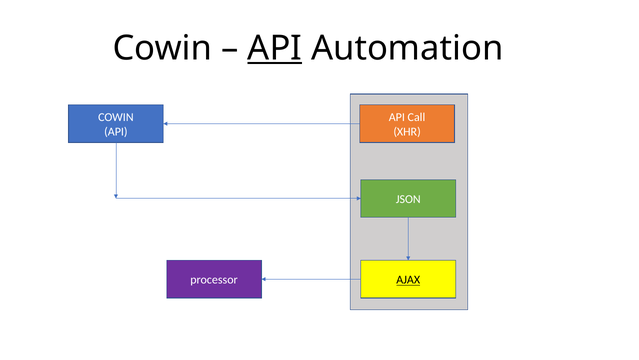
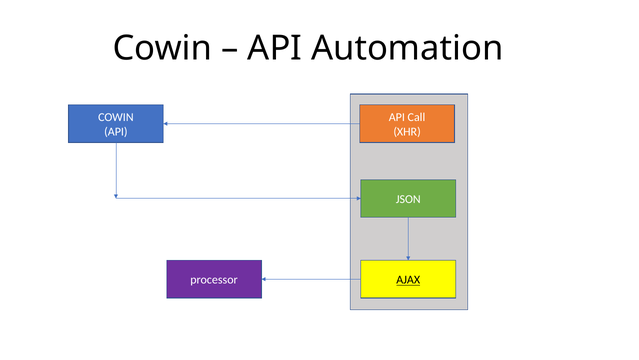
API at (275, 48) underline: present -> none
